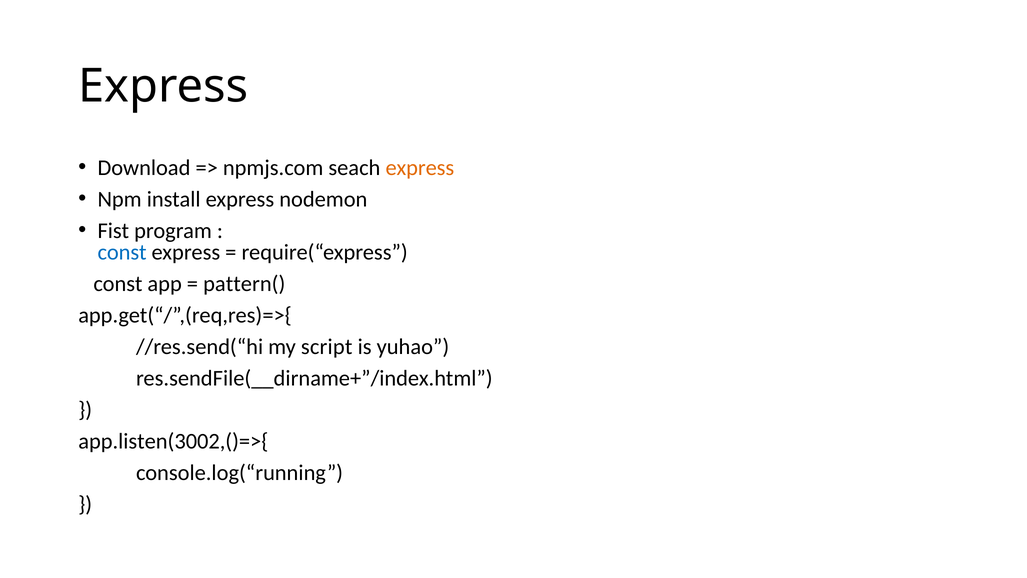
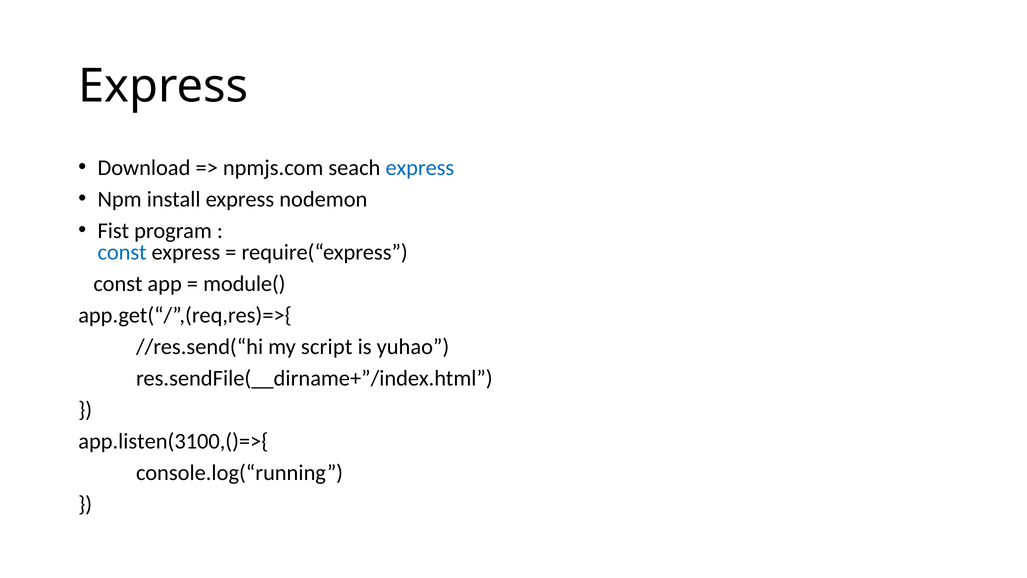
express at (420, 168) colour: orange -> blue
pattern(: pattern( -> module(
app.listen(3002,()=>{: app.listen(3002,()=>{ -> app.listen(3100,()=>{
